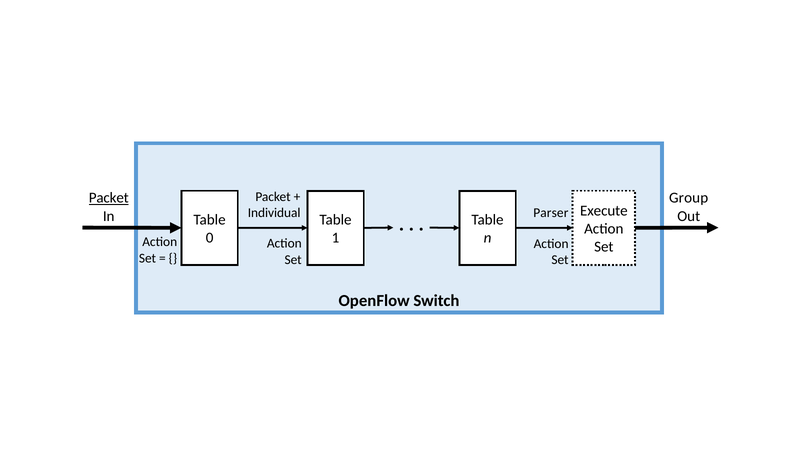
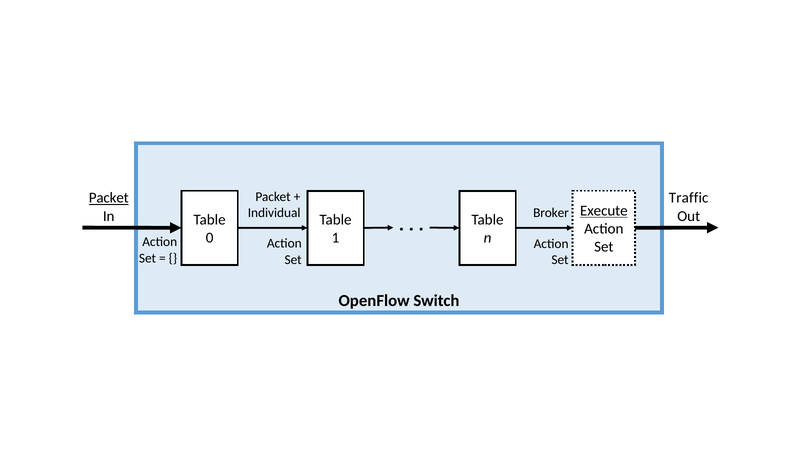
Group: Group -> Traffic
Execute underline: none -> present
Parser: Parser -> Broker
